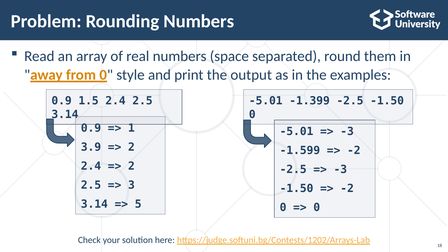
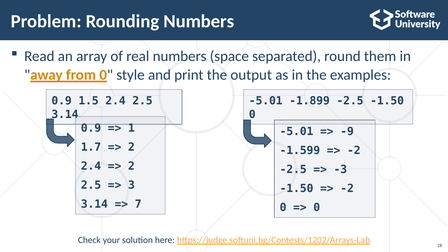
-1.399: -1.399 -> -1.899
-3 at (347, 131): -3 -> -9
3.9: 3.9 -> 1.7
5: 5 -> 7
